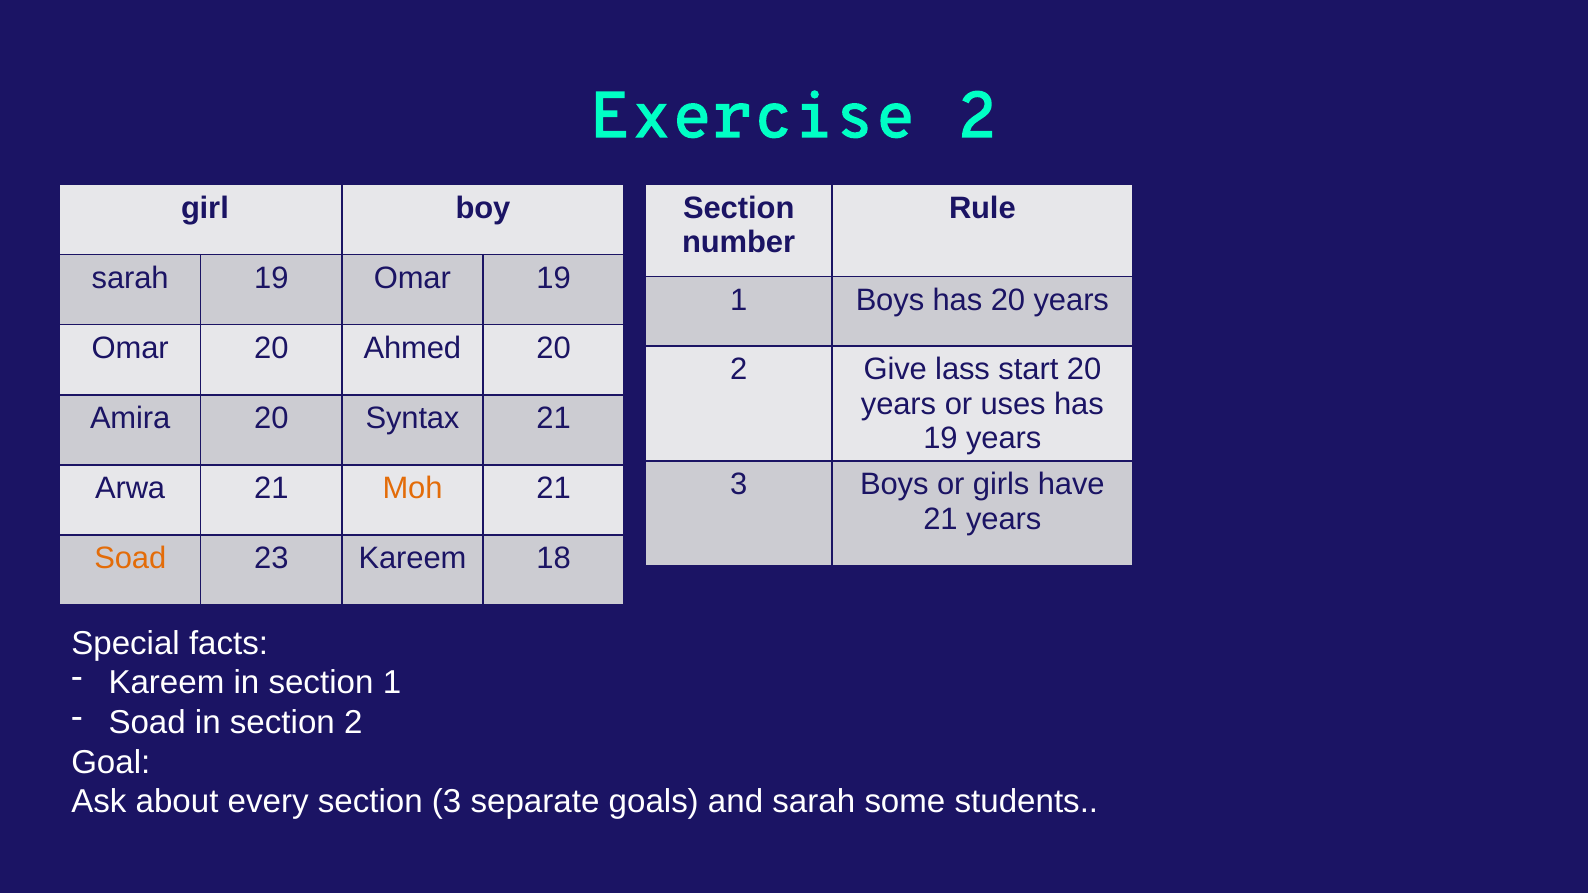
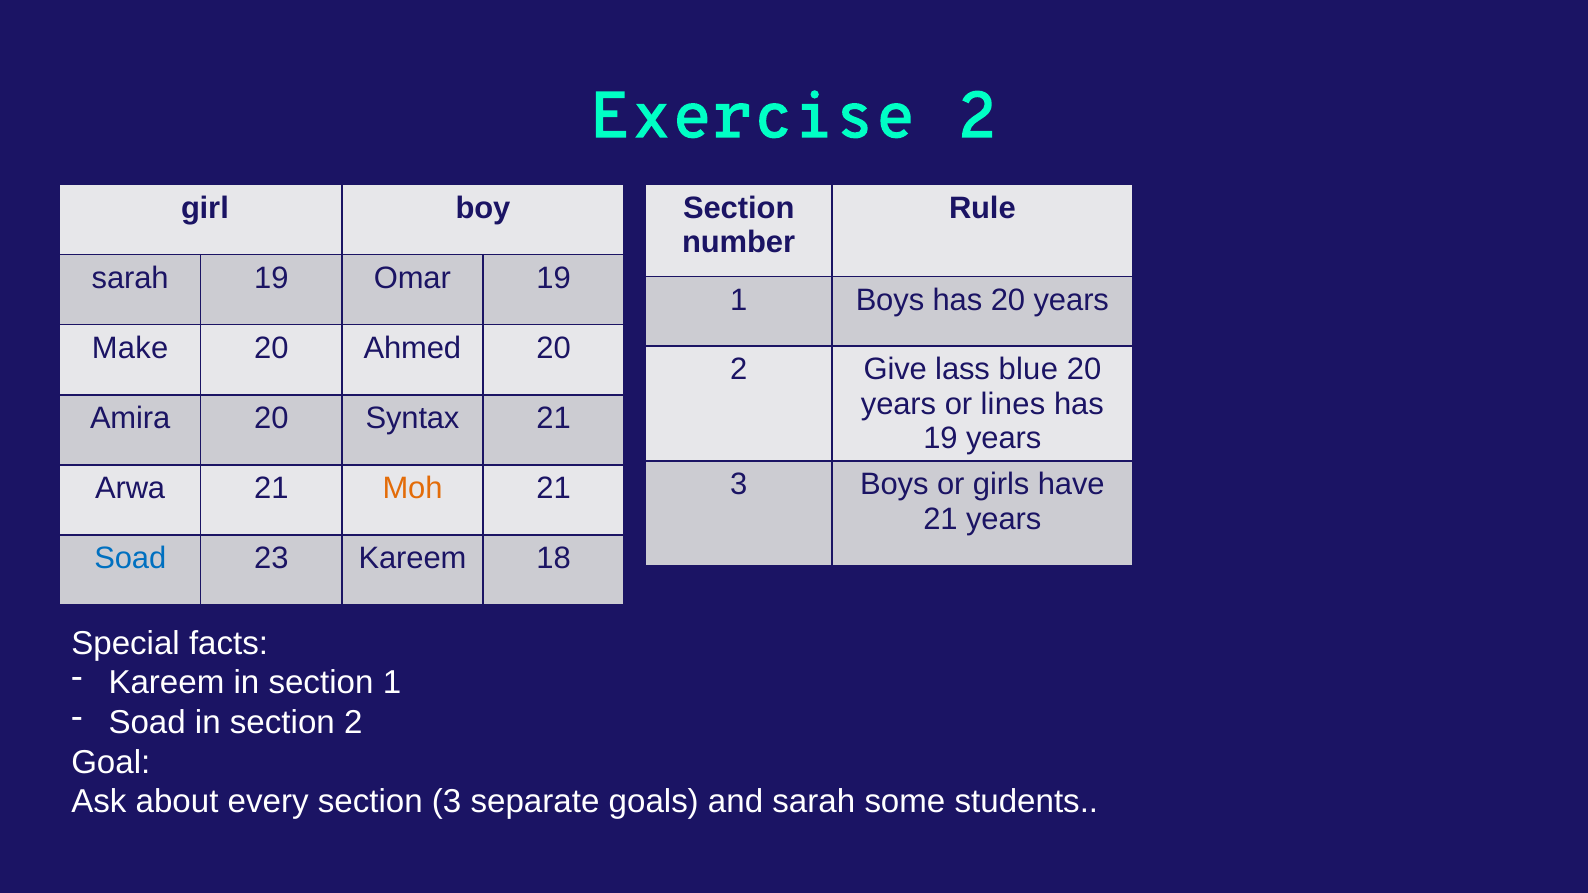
Omar at (130, 348): Omar -> Make
start: start -> blue
uses: uses -> lines
Soad at (130, 559) colour: orange -> blue
